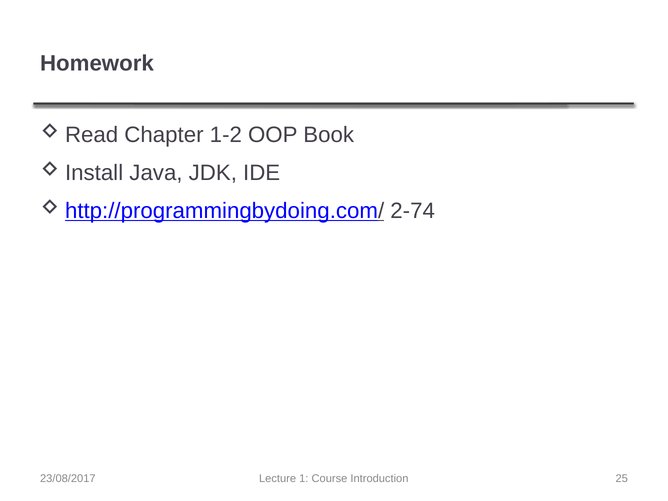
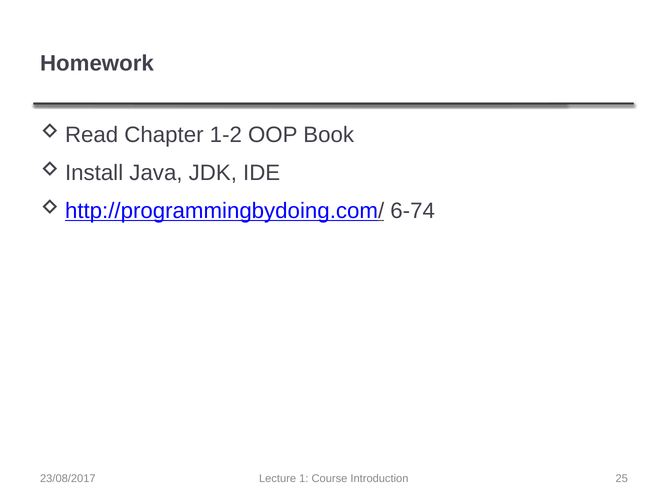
2-74: 2-74 -> 6-74
